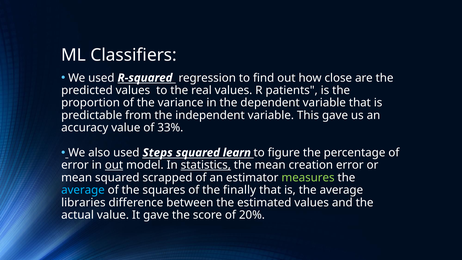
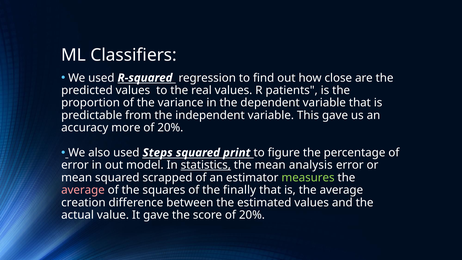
accuracy value: value -> more
33% at (170, 128): 33% -> 20%
learn: learn -> print
out at (114, 165) underline: present -> none
creation: creation -> analysis
average at (83, 190) colour: light blue -> pink
libraries: libraries -> creation
